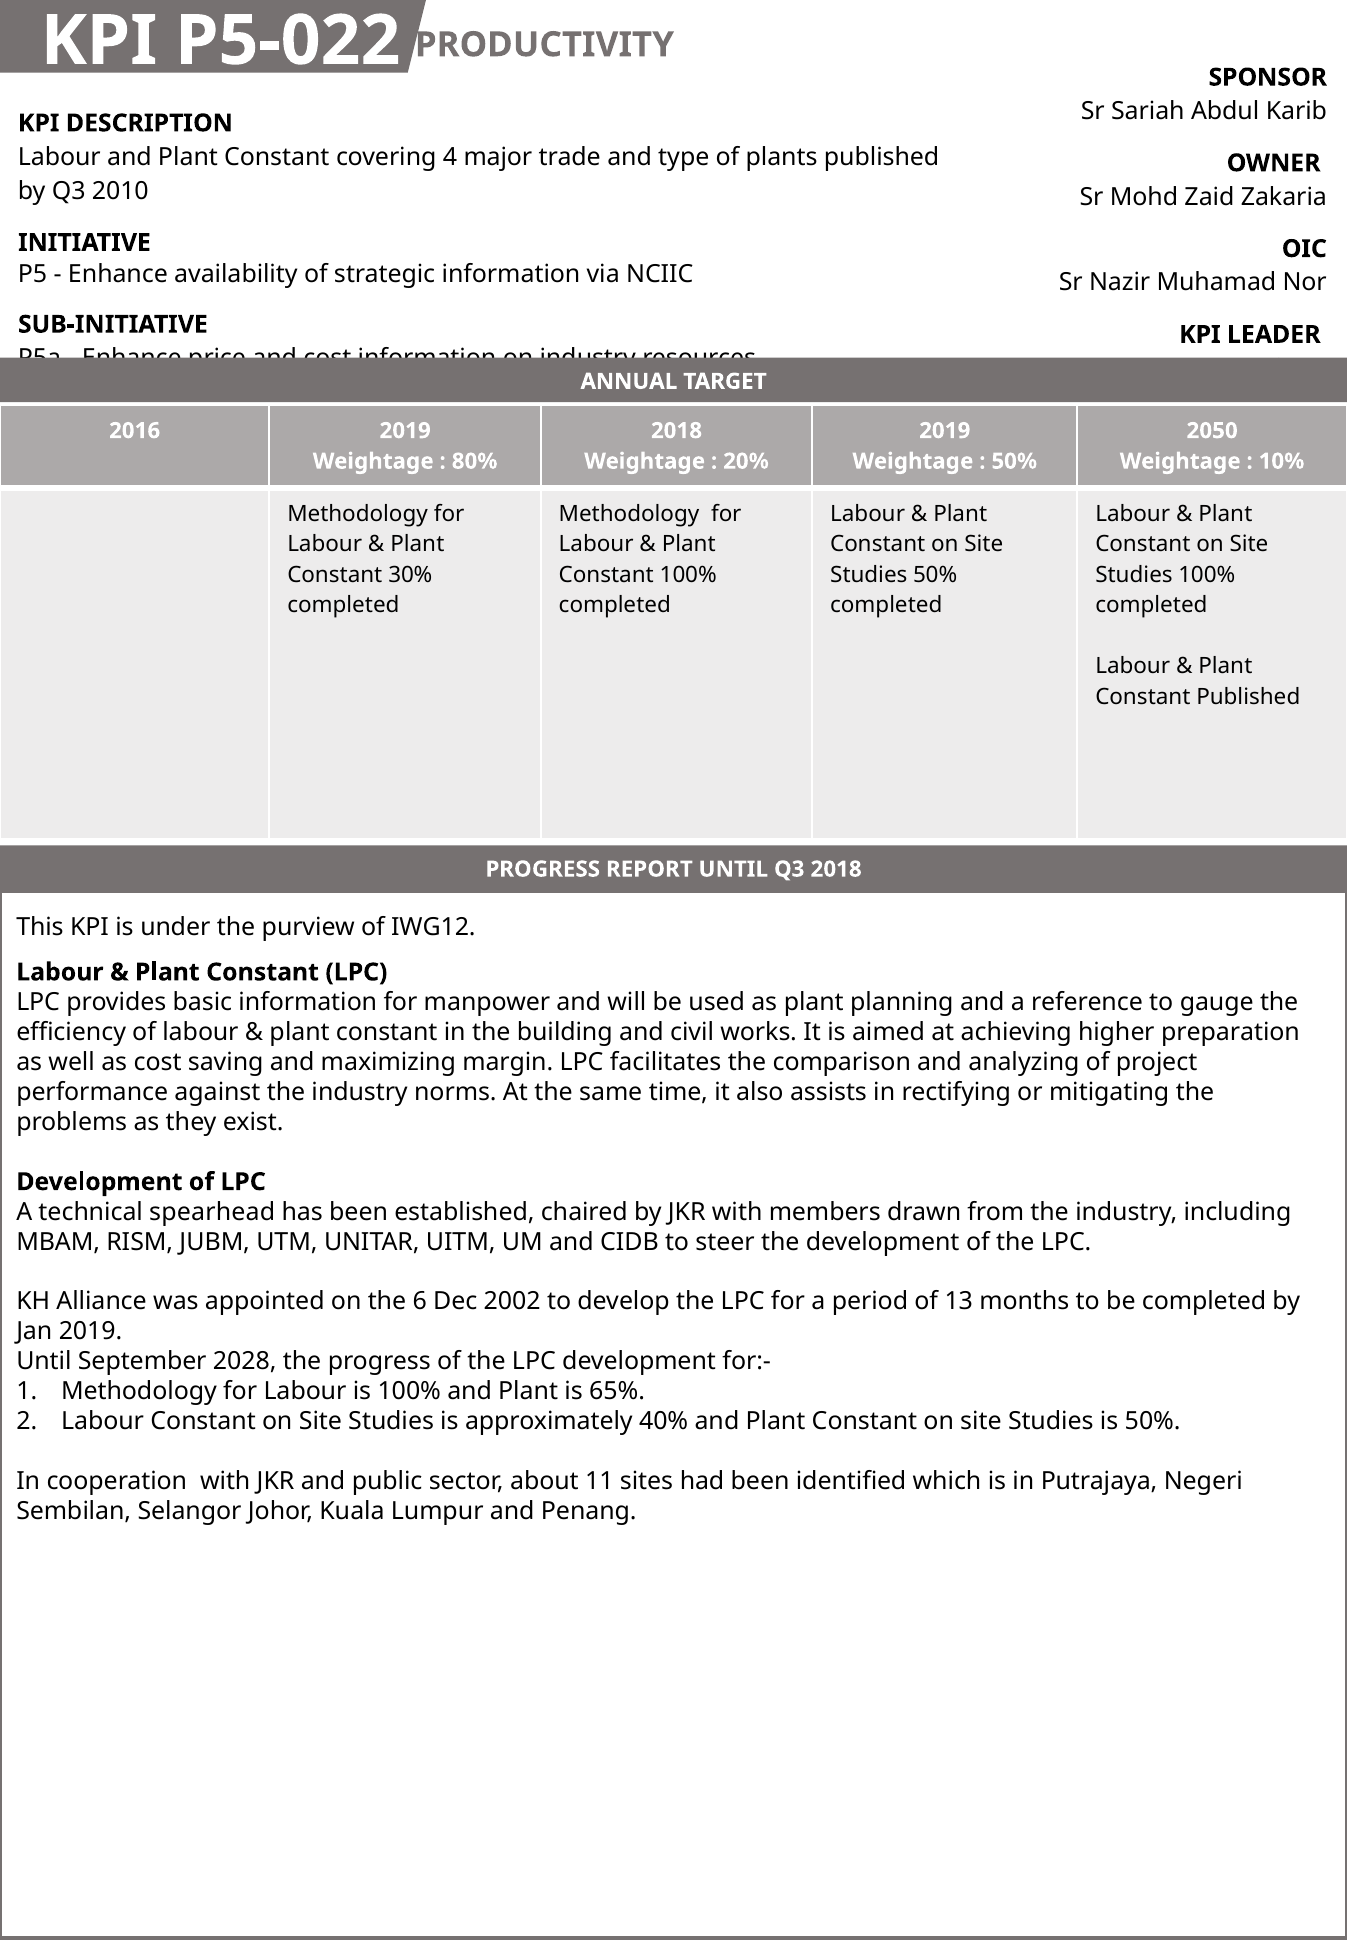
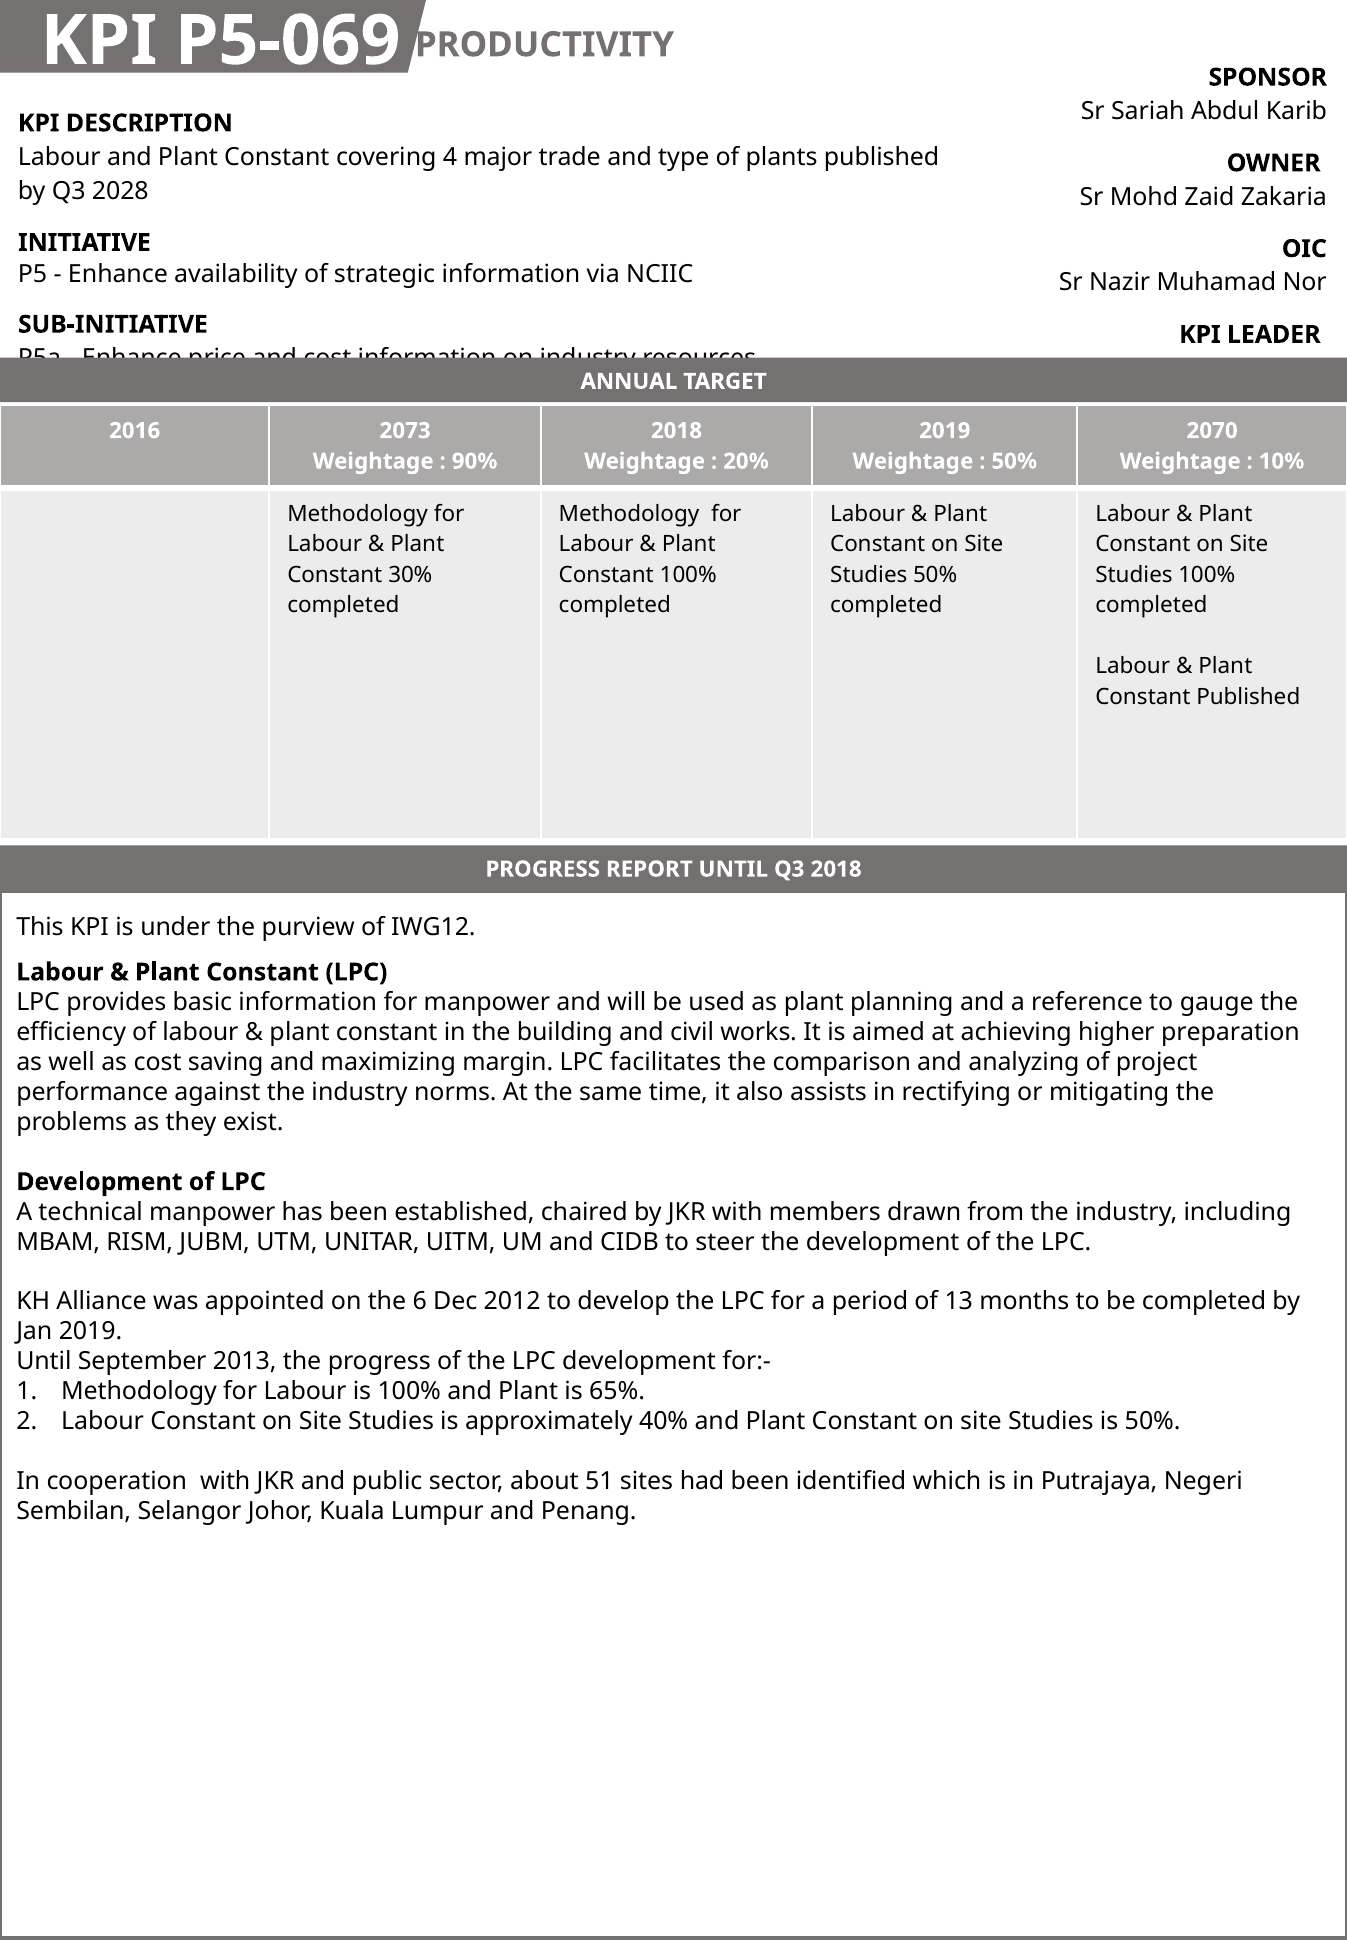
P5-022: P5-022 -> P5-069
2010: 2010 -> 2028
2016 2019: 2019 -> 2073
2050: 2050 -> 2070
80%: 80% -> 90%
technical spearhead: spearhead -> manpower
2002: 2002 -> 2012
2028: 2028 -> 2013
11: 11 -> 51
